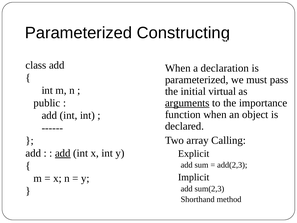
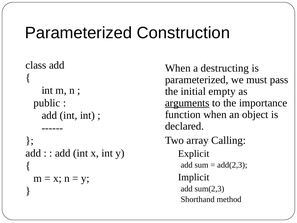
Constructing: Constructing -> Construction
declaration: declaration -> destructing
virtual: virtual -> empty
add at (63, 153) underline: present -> none
